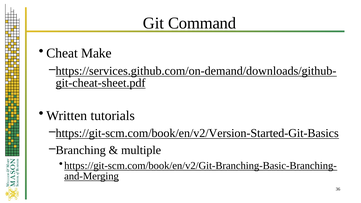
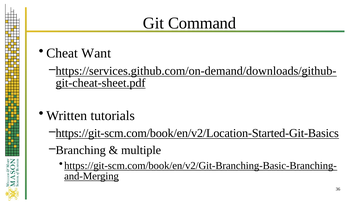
Make: Make -> Want
https://git-scm.com/book/en/v2/Version-Started-Git-Basics: https://git-scm.com/book/en/v2/Version-Started-Git-Basics -> https://git-scm.com/book/en/v2/Location-Started-Git-Basics
